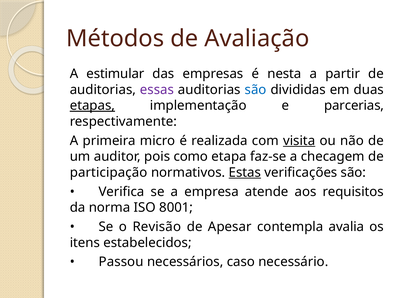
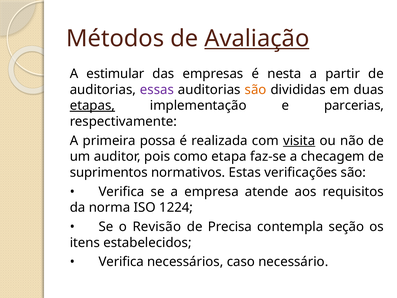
Avaliação underline: none -> present
são at (256, 90) colour: blue -> orange
micro: micro -> possa
participação: participação -> suprimentos
Estas underline: present -> none
8001: 8001 -> 1224
Apesar: Apesar -> Precisa
avalia: avalia -> seção
Passou at (121, 262): Passou -> Verifica
